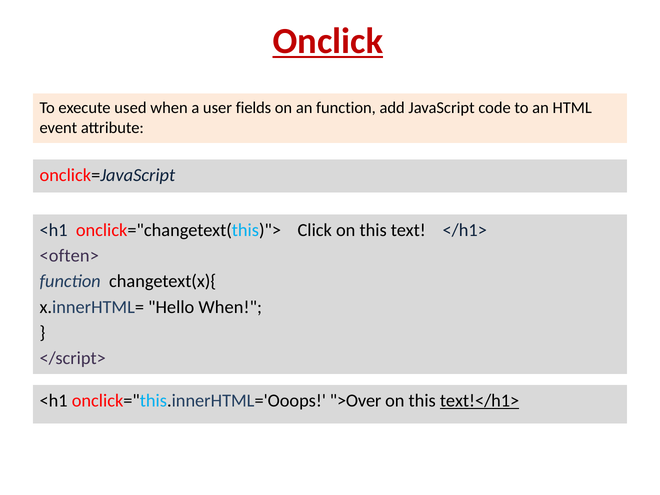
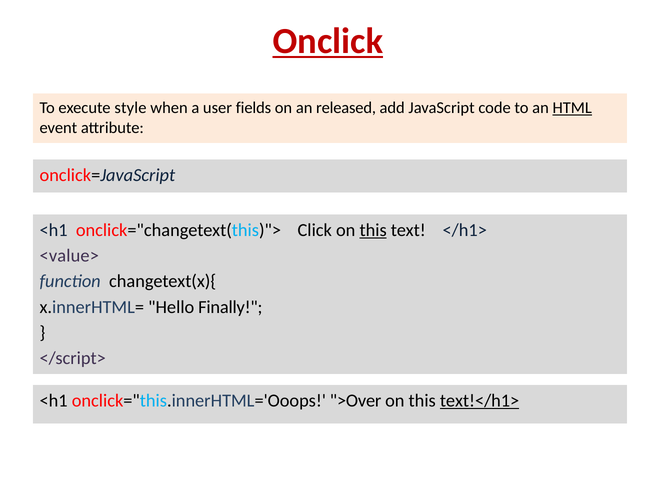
used: used -> style
an function: function -> released
HTML underline: none -> present
this at (373, 230) underline: none -> present
<often>: <often> -> <value>
Hello When: When -> Finally
